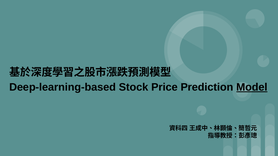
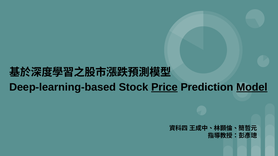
Price underline: none -> present
